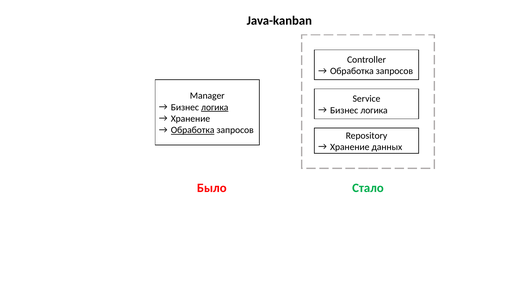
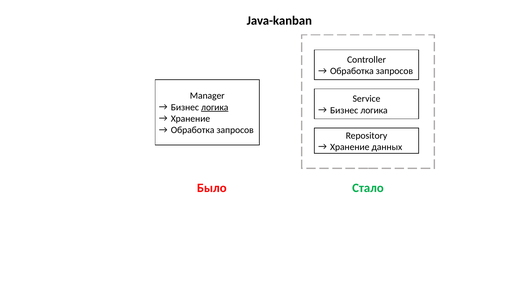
Обработка at (193, 130) underline: present -> none
